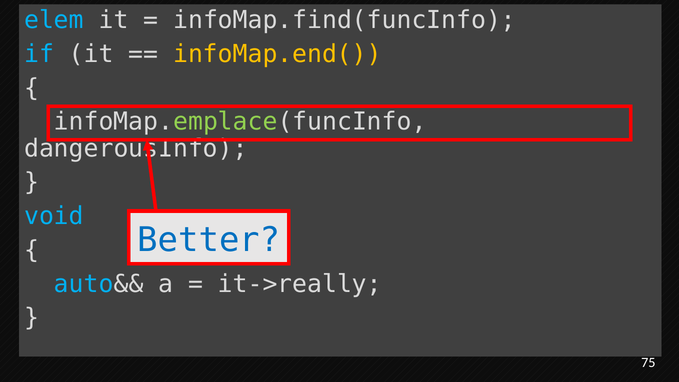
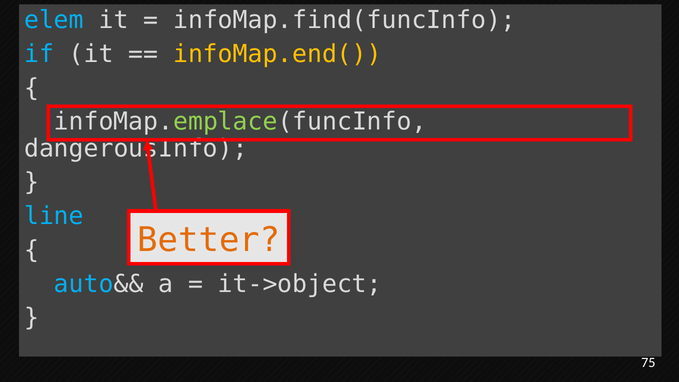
void: void -> line
Better colour: blue -> orange
it->really: it->really -> it->object
